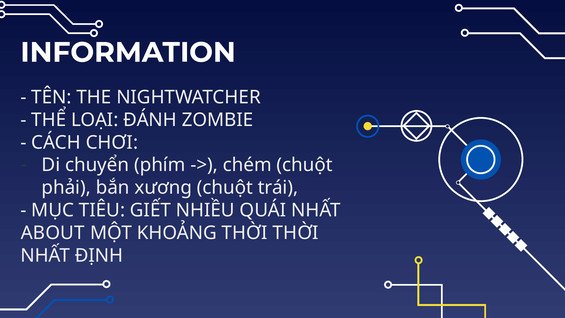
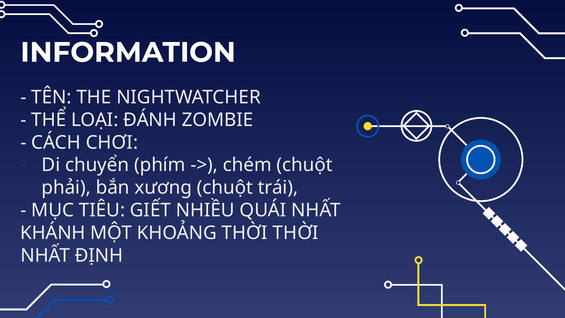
ABOUT: ABOUT -> KHÁNH
